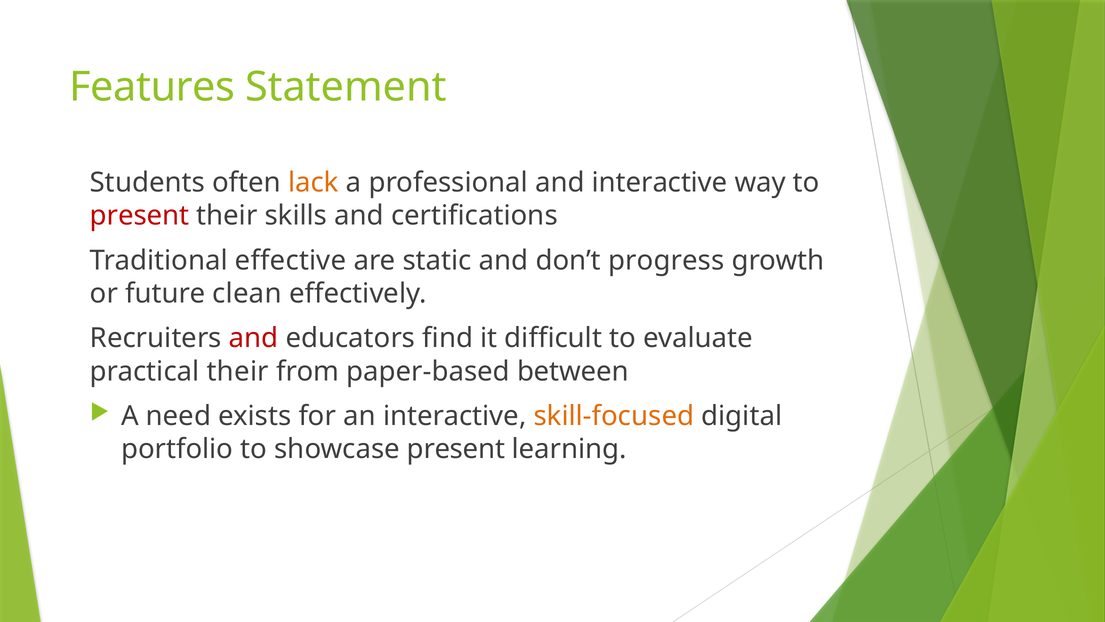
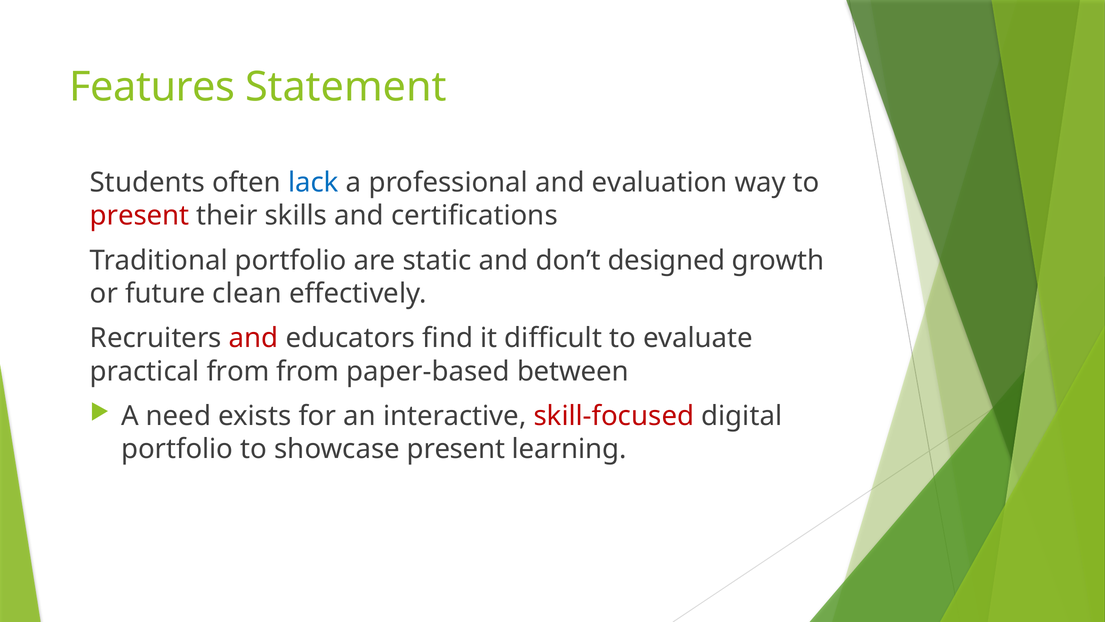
lack colour: orange -> blue
and interactive: interactive -> evaluation
Traditional effective: effective -> portfolio
progress: progress -> designed
practical their: their -> from
skill-focused colour: orange -> red
